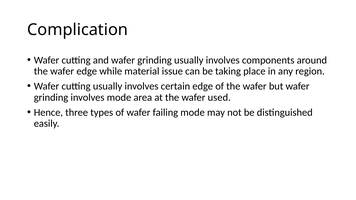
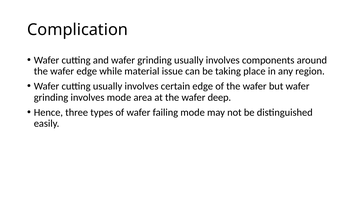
used: used -> deep
